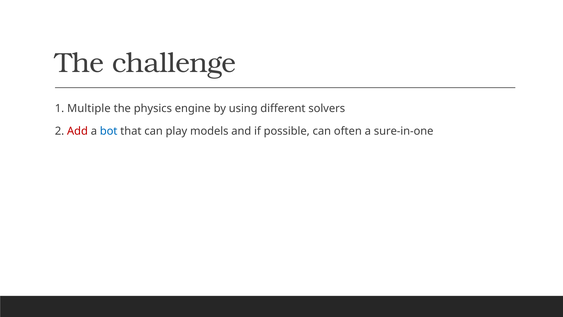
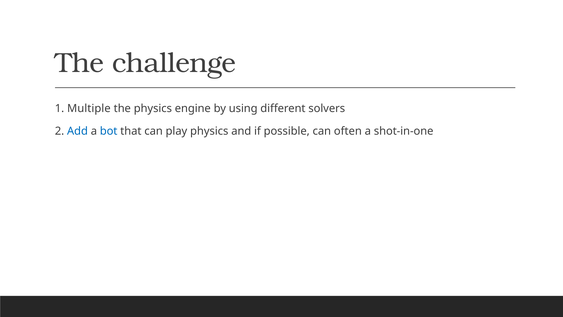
Add colour: red -> blue
play models: models -> physics
sure-in-one: sure-in-one -> shot-in-one
